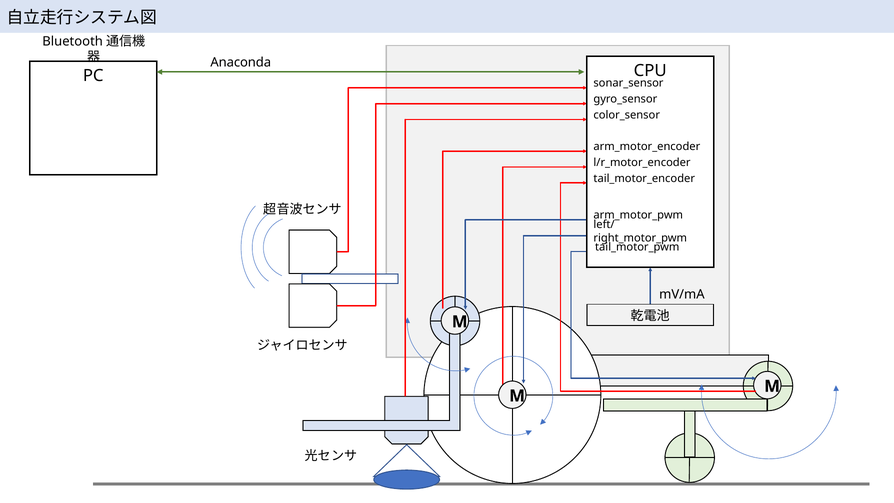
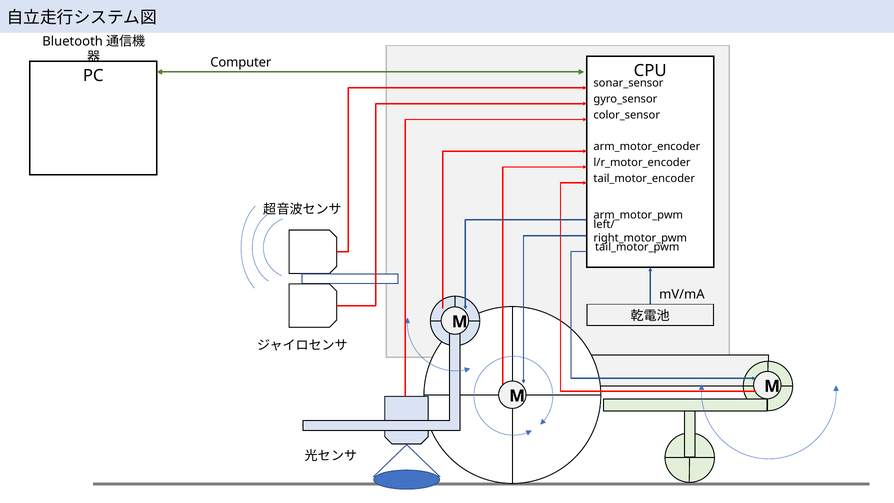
Anaconda: Anaconda -> Computer
